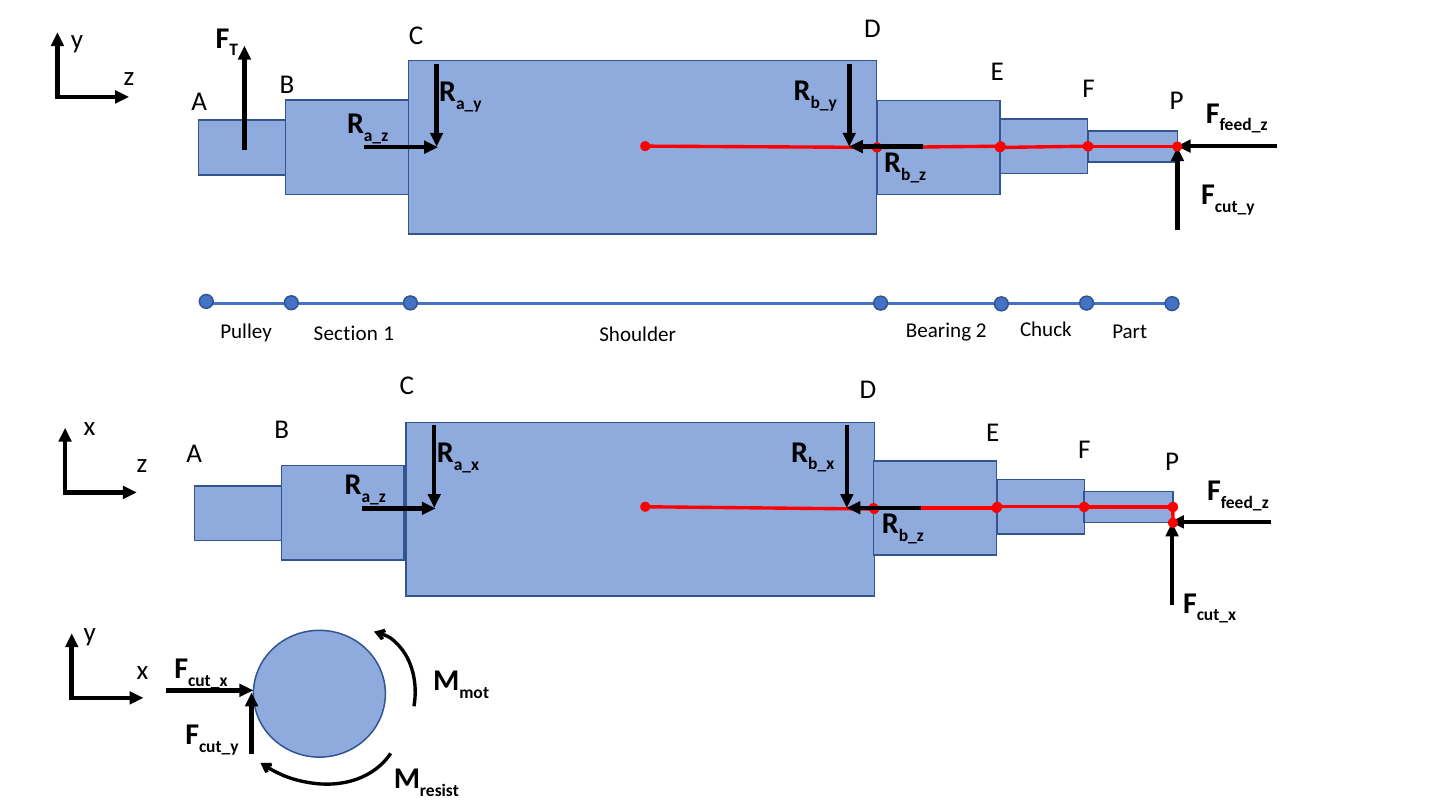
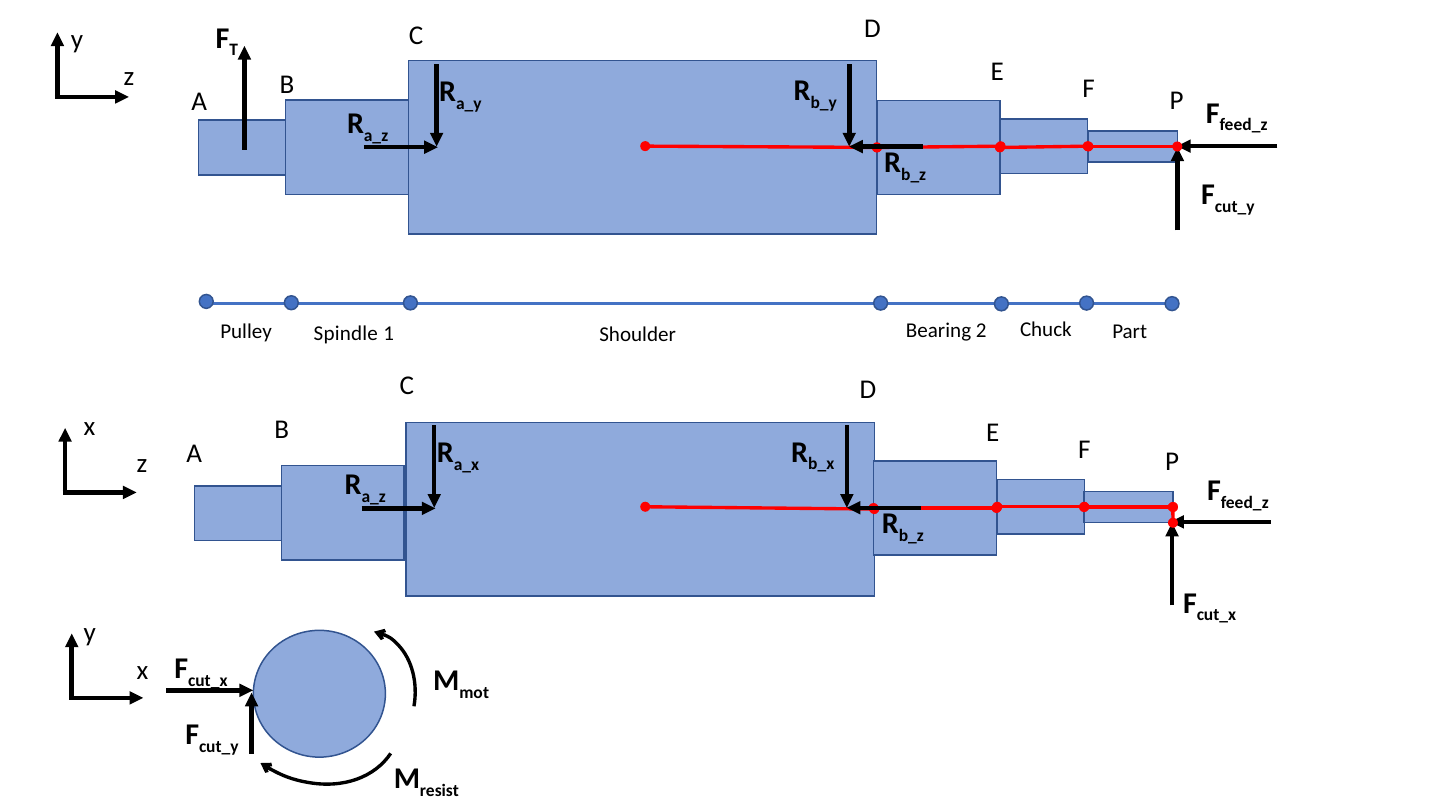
Section: Section -> Spindle
